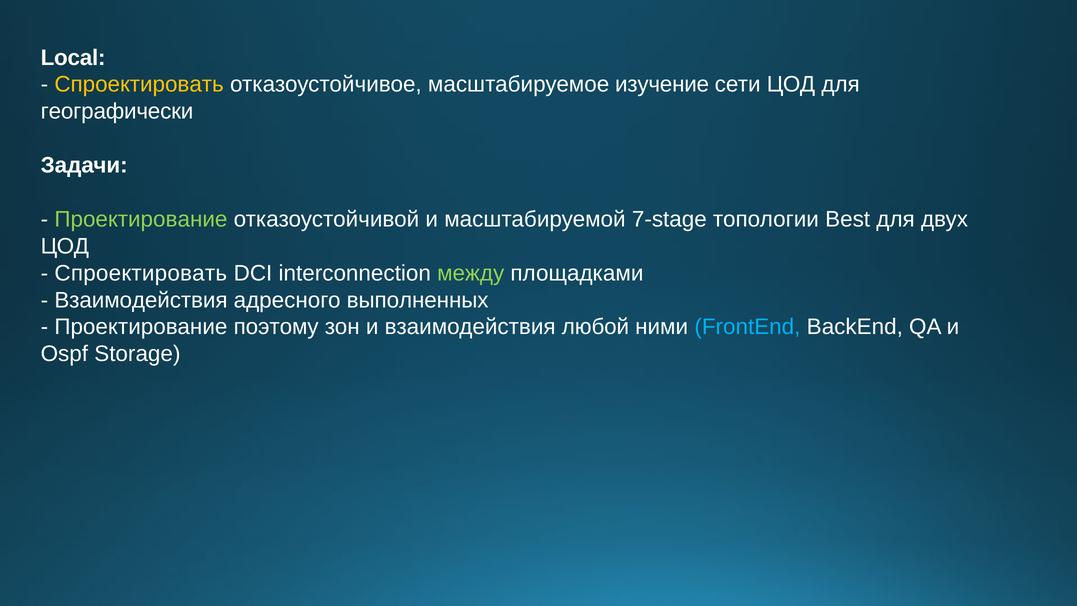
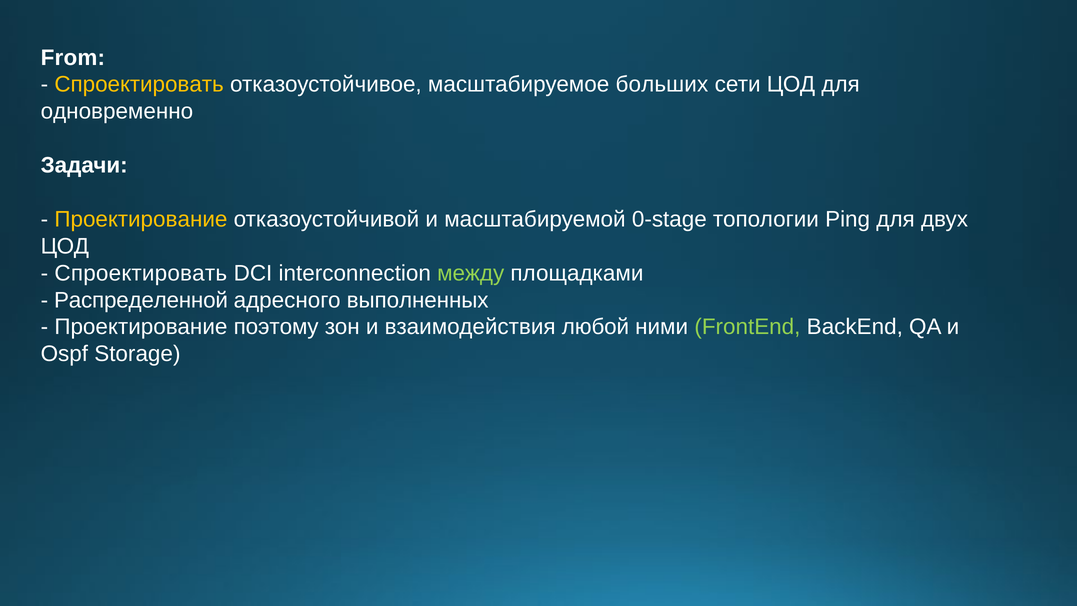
Local: Local -> From
изучение: изучение -> больших
географически: географически -> одновременно
Проектирование at (141, 219) colour: light green -> yellow
7-stage: 7-stage -> 0-stage
Best: Best -> Ping
Взаимодействия at (141, 300): Взаимодействия -> Распределенной
FrontEnd colour: light blue -> light green
